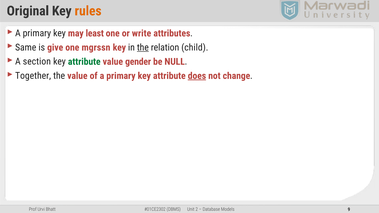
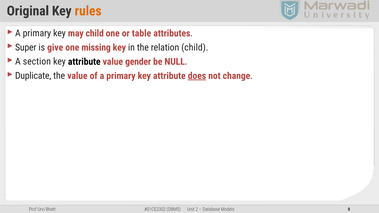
may least: least -> child
write: write -> table
Same: Same -> Super
mgrssn: mgrssn -> missing
the at (143, 47) underline: present -> none
attribute at (84, 62) colour: green -> black
Together: Together -> Duplicate
